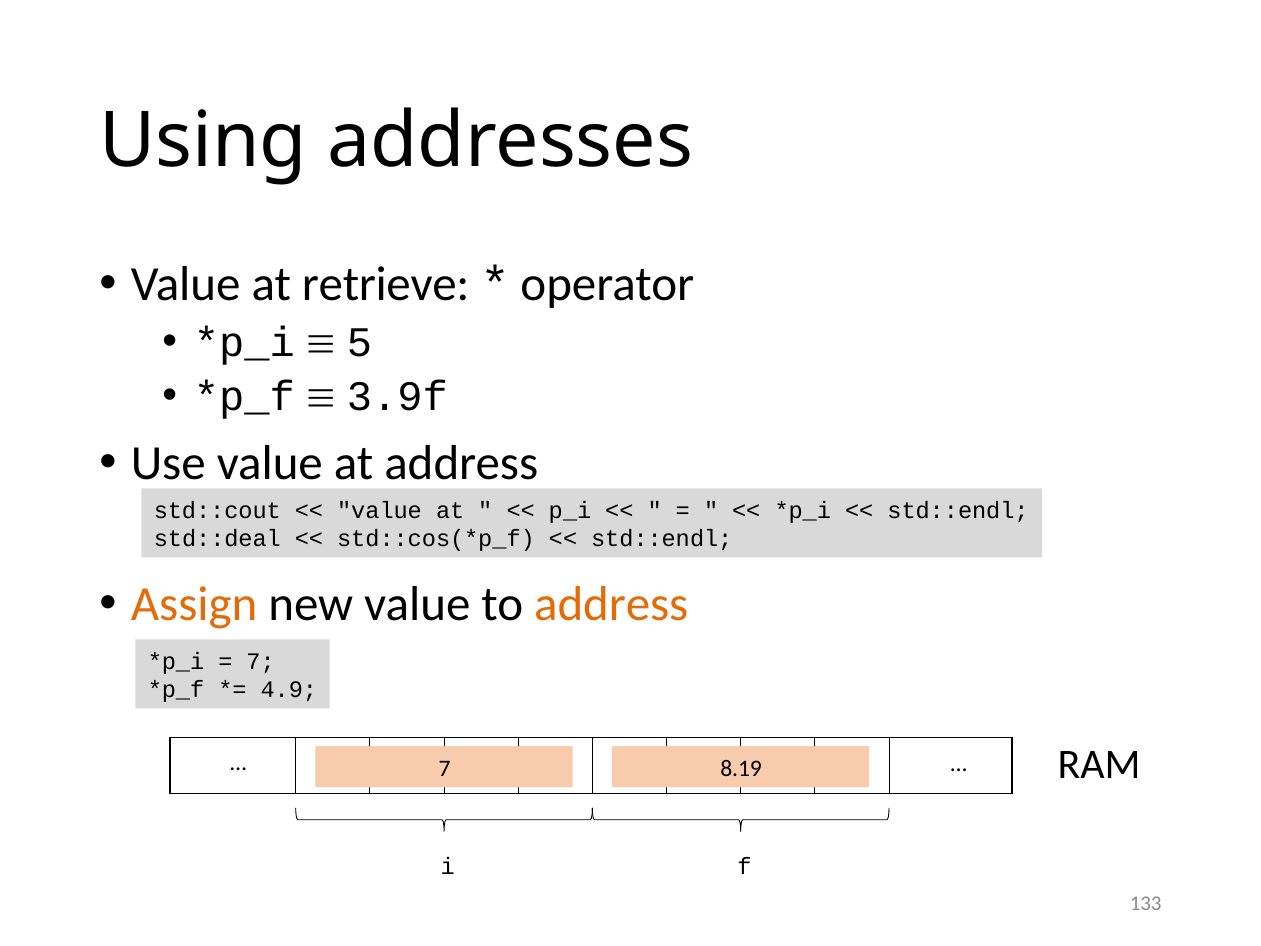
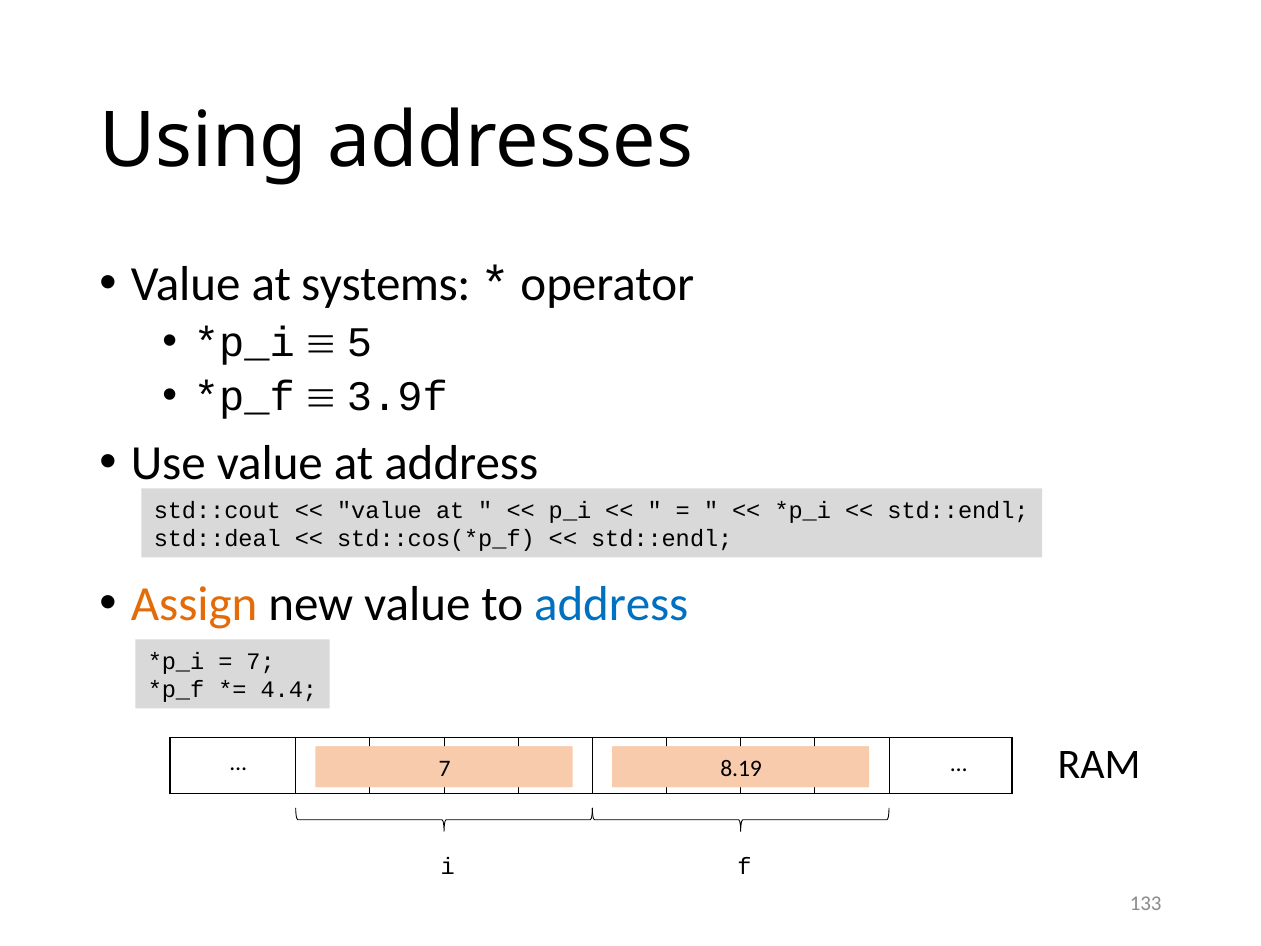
retrieve: retrieve -> systems
address at (611, 604) colour: orange -> blue
4.9: 4.9 -> 4.4
